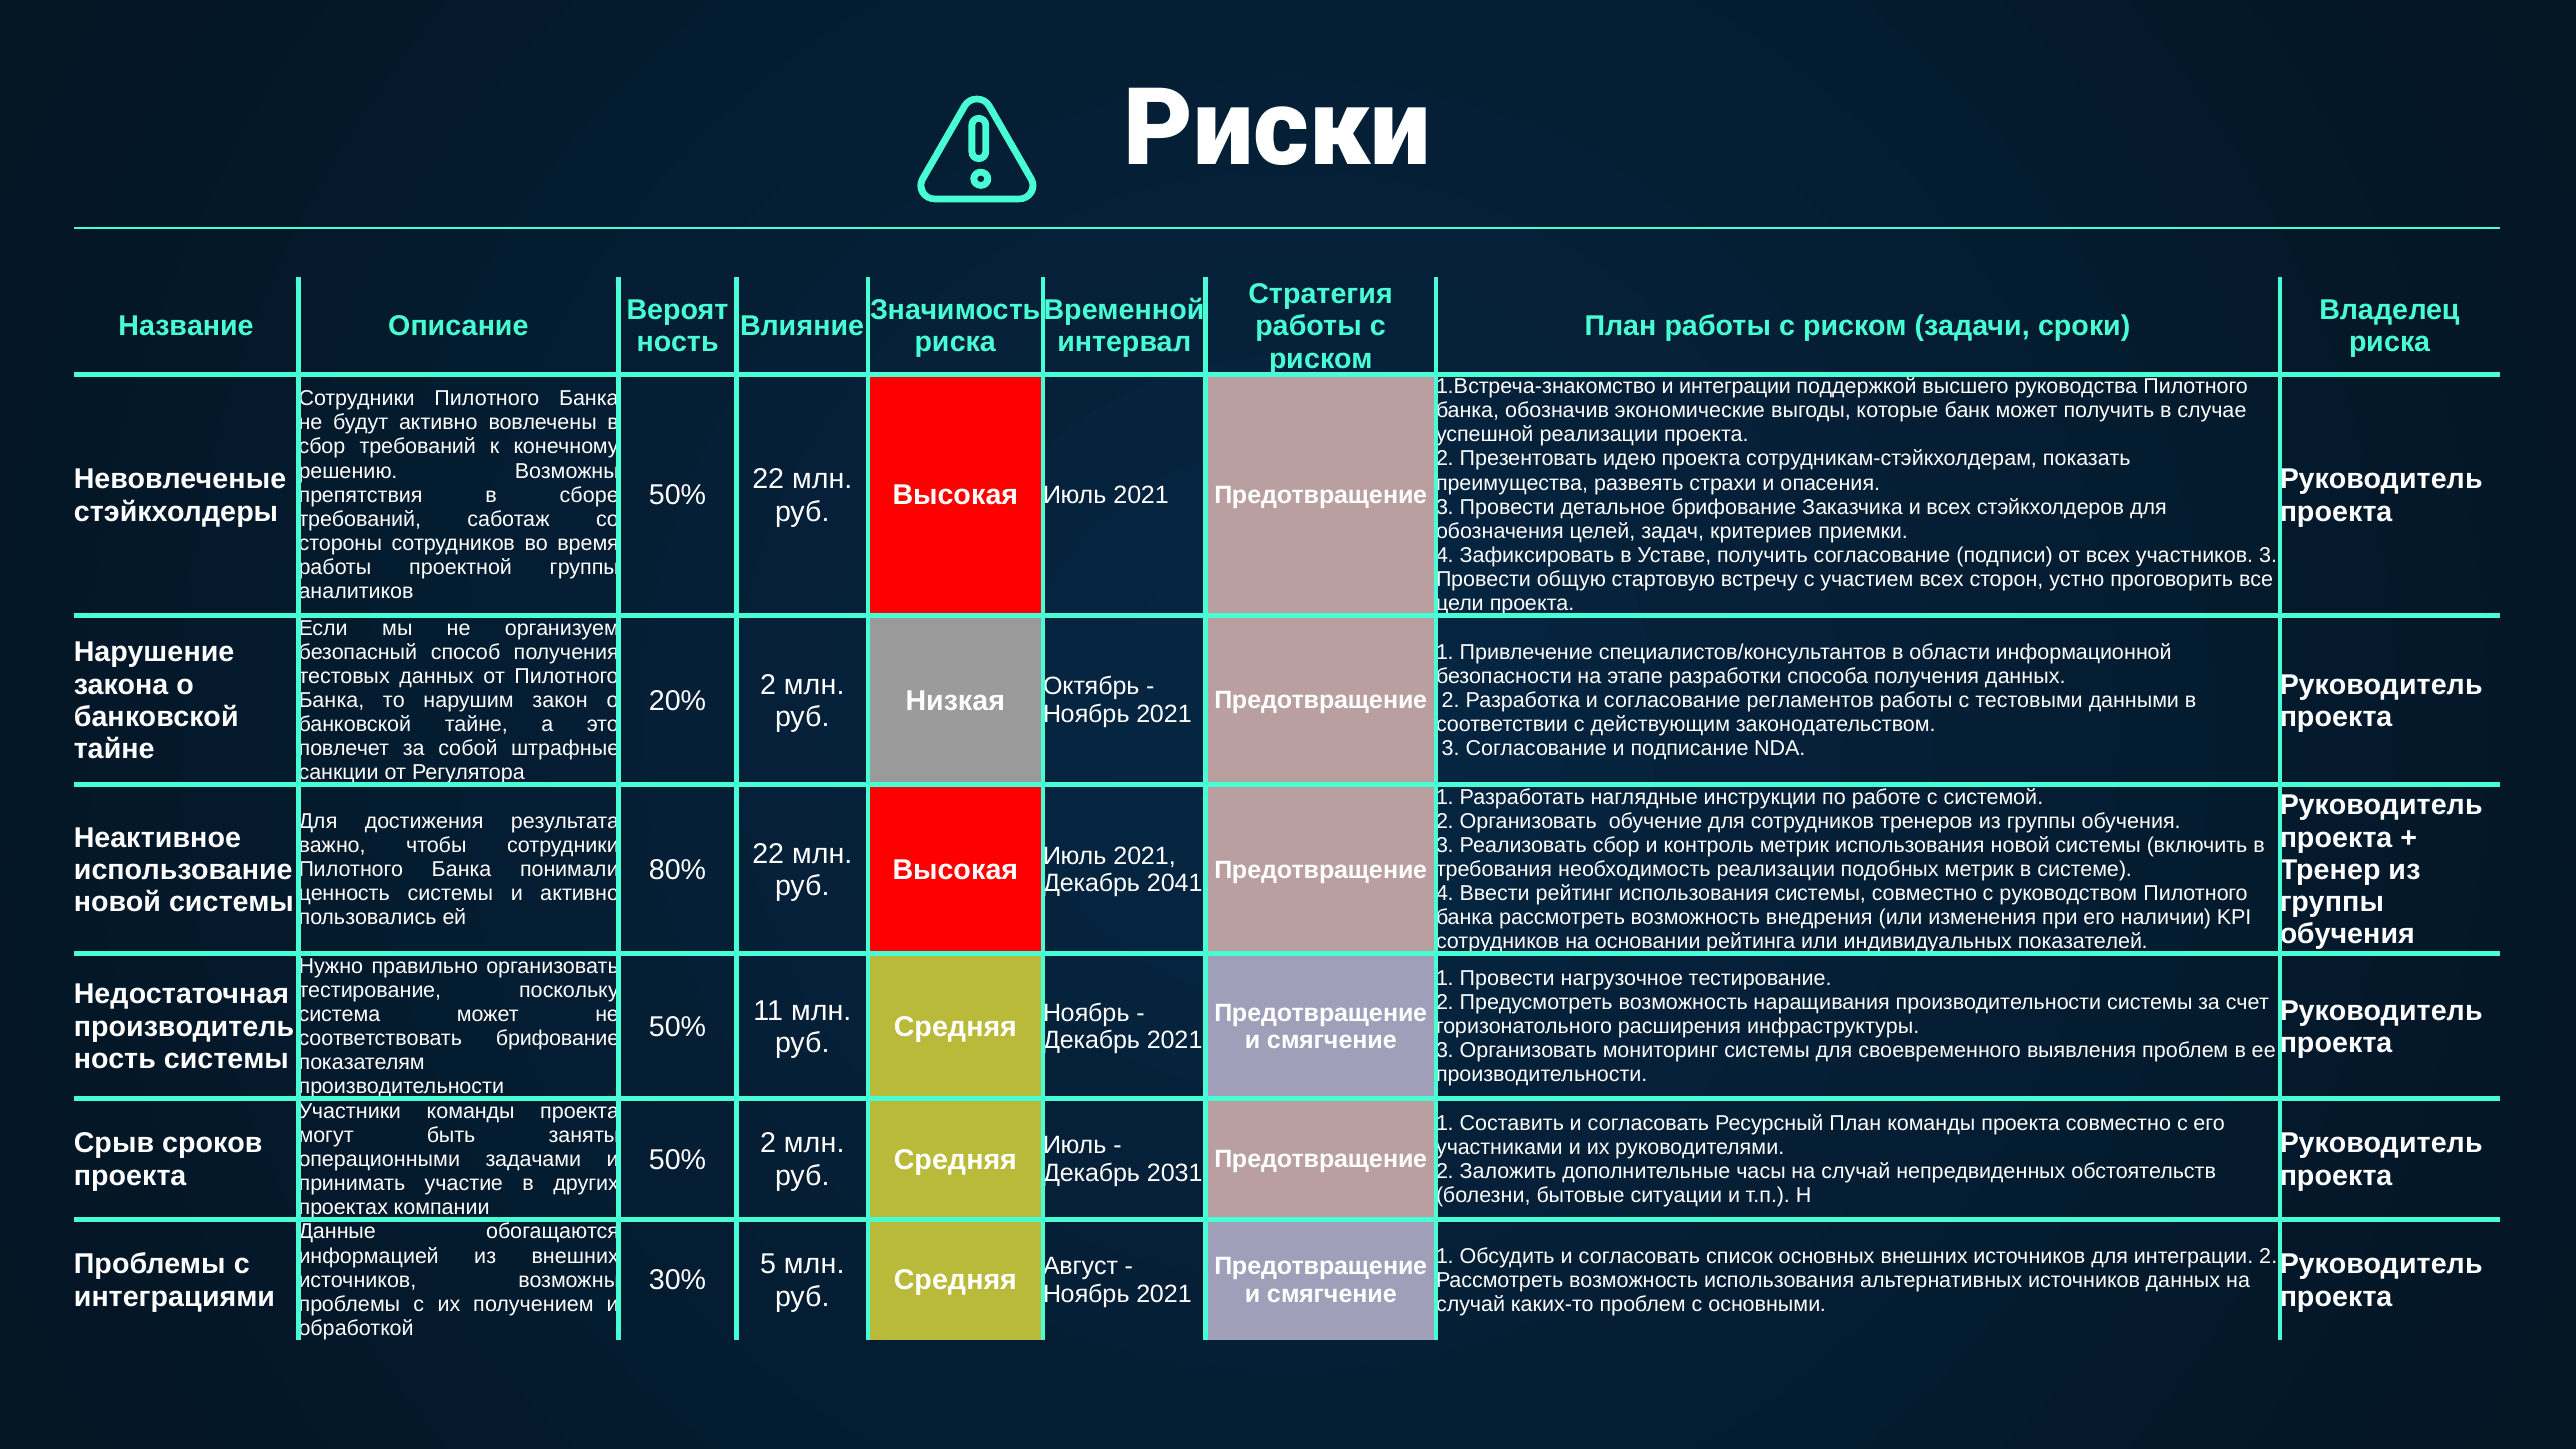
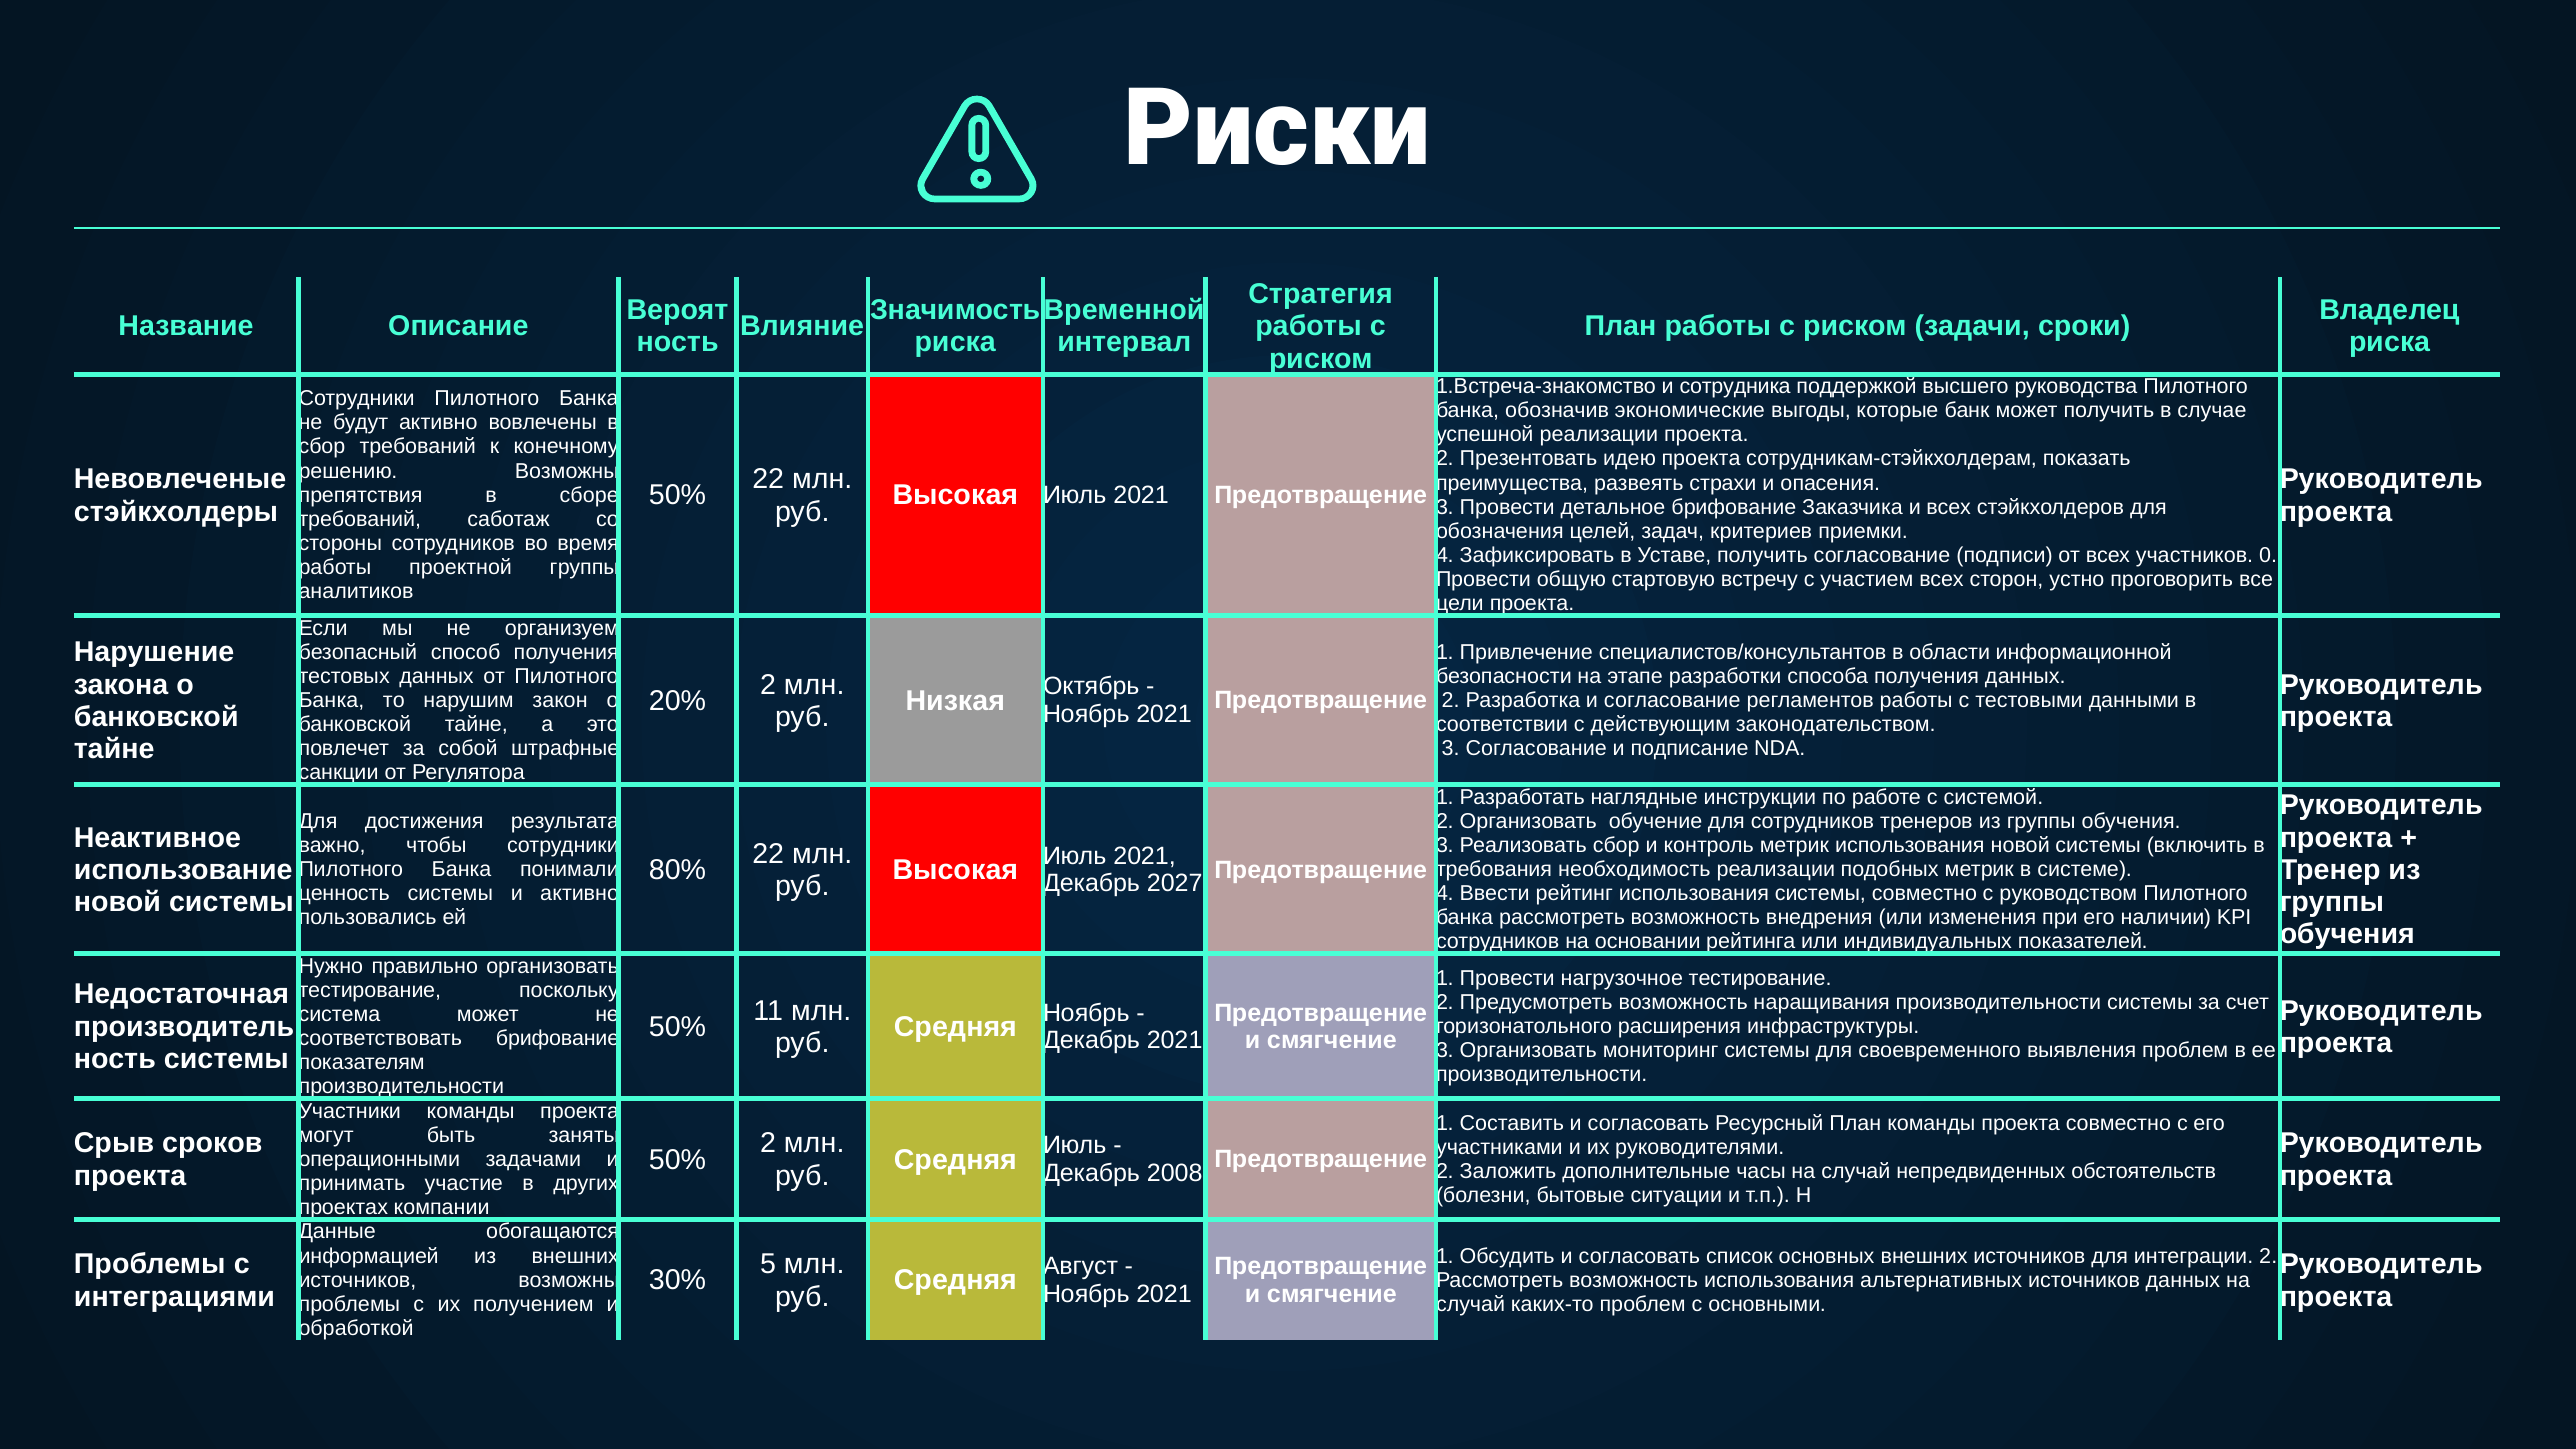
и интеграции: интеграции -> сотрудника
участников 3: 3 -> 0
2041: 2041 -> 2027
2031: 2031 -> 2008
